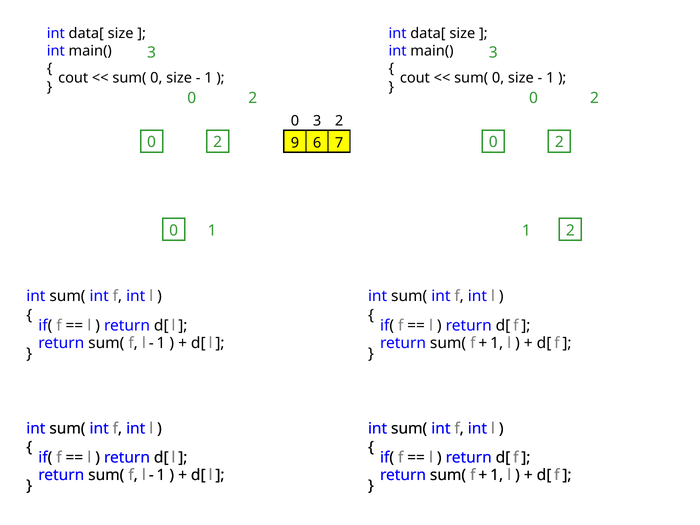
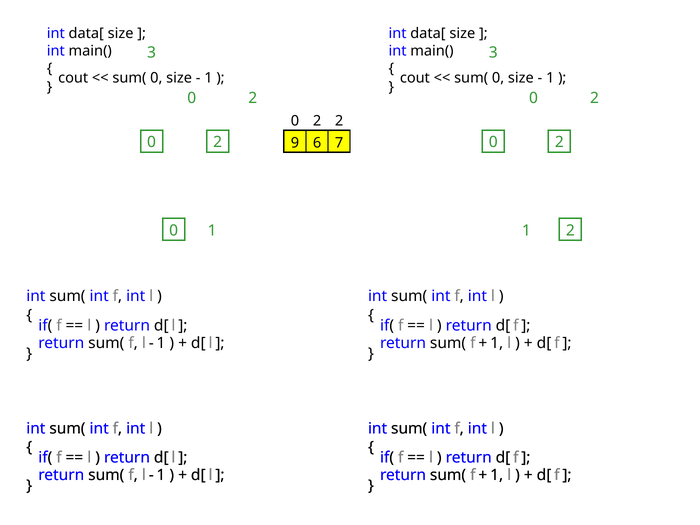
3 at (317, 121): 3 -> 2
